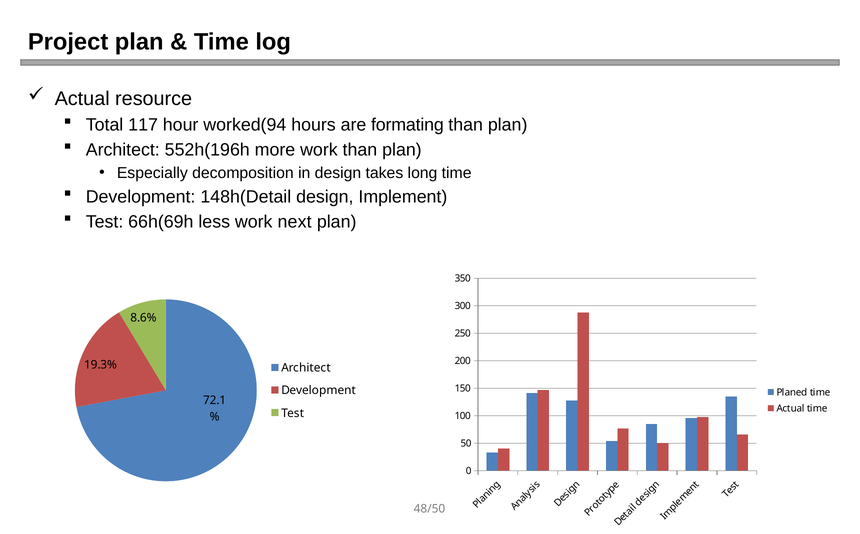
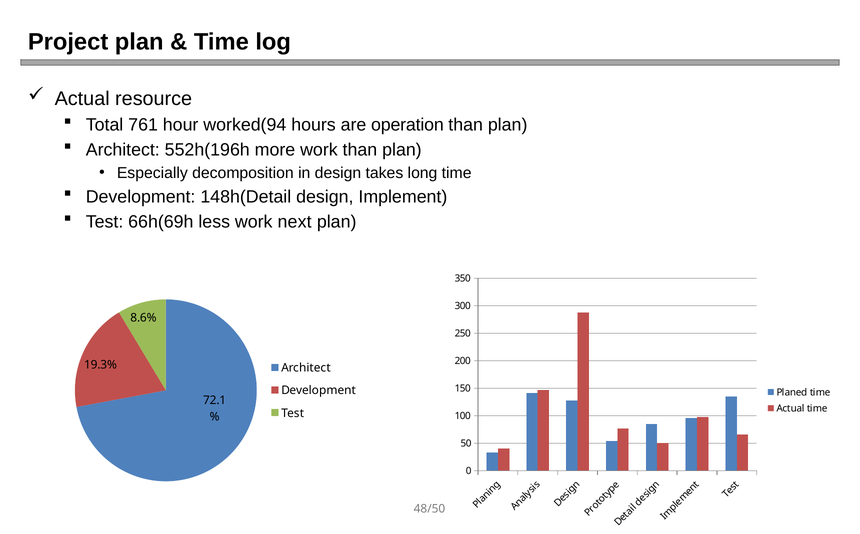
117: 117 -> 761
formating: formating -> operation
